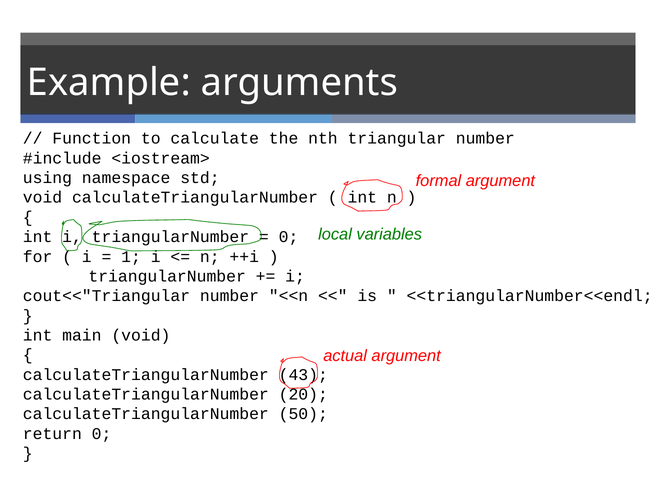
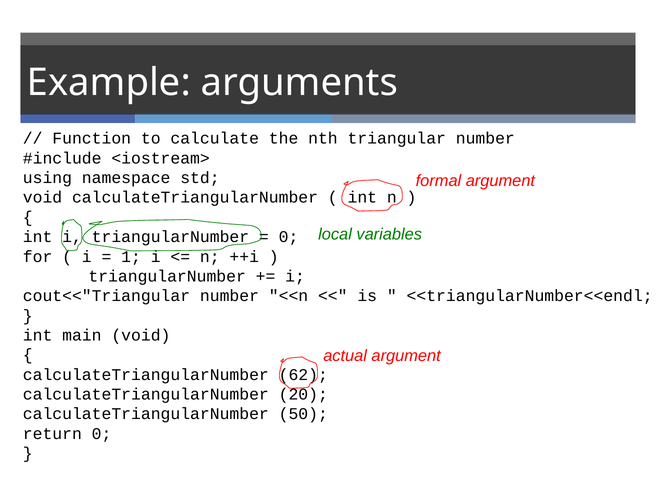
43: 43 -> 62
